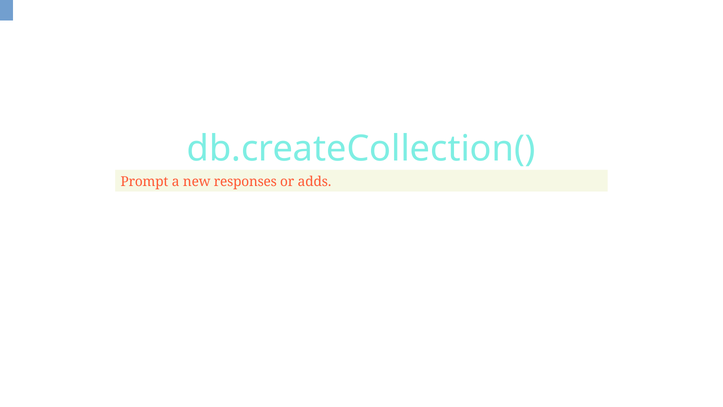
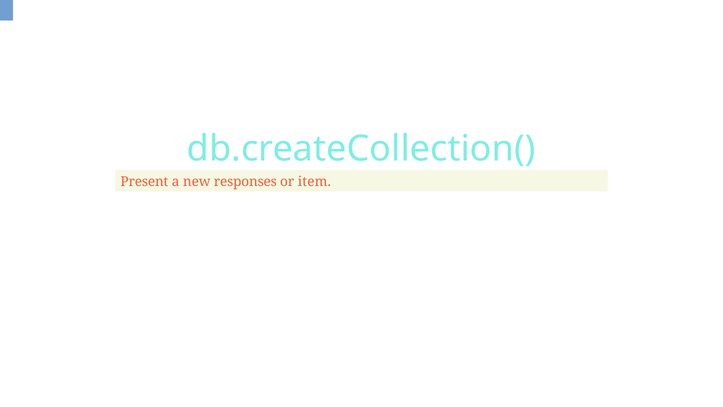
Prompt: Prompt -> Present
adds: adds -> item
